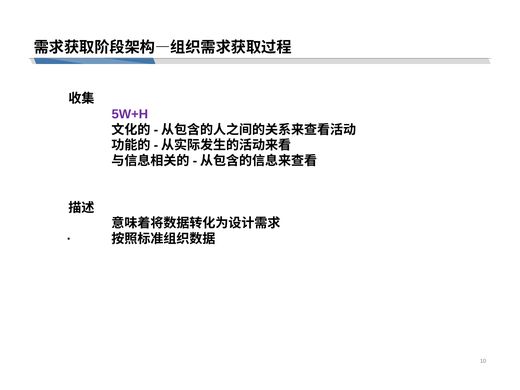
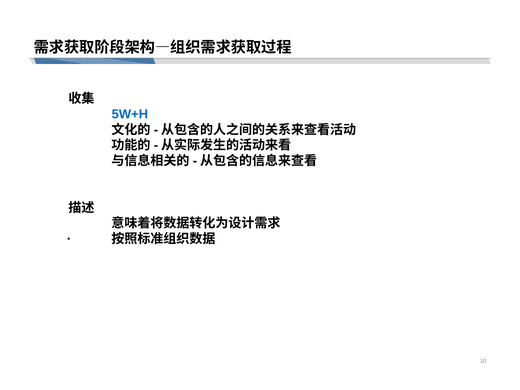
5W+H colour: purple -> blue
